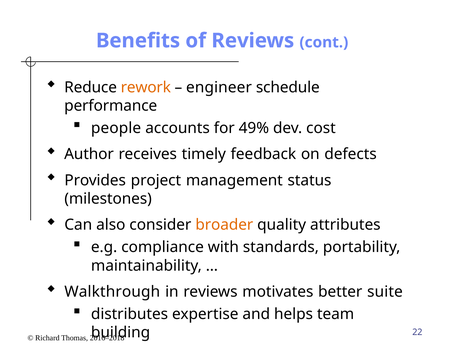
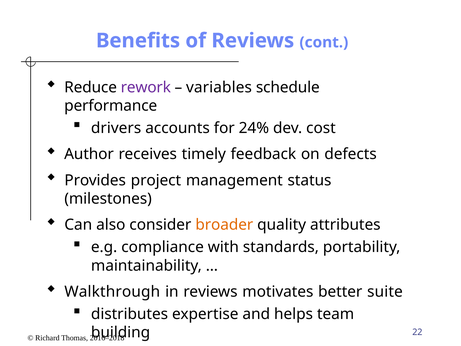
rework colour: orange -> purple
engineer: engineer -> variables
people: people -> drivers
49%: 49% -> 24%
